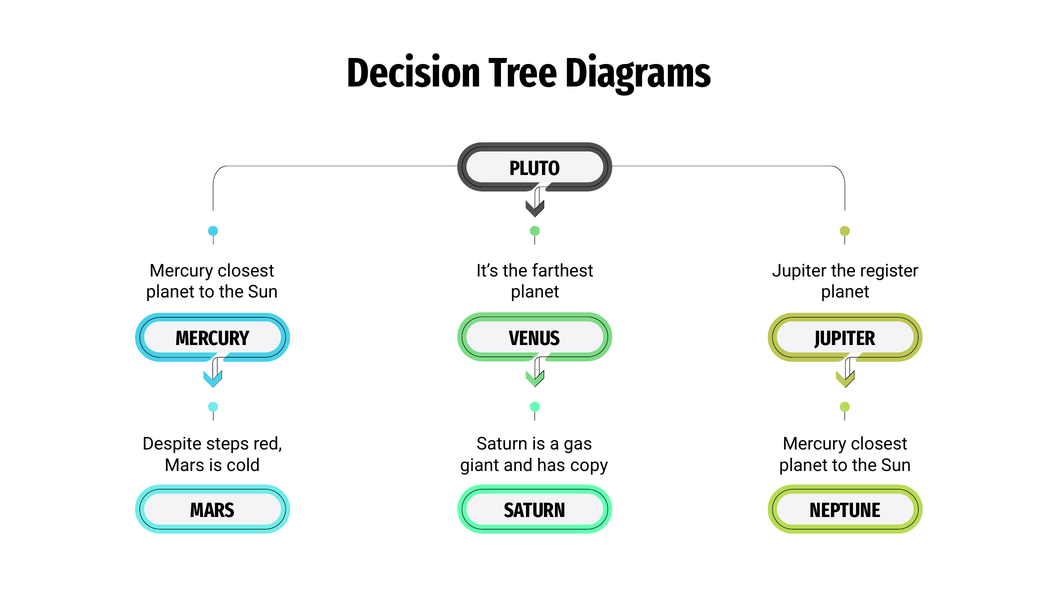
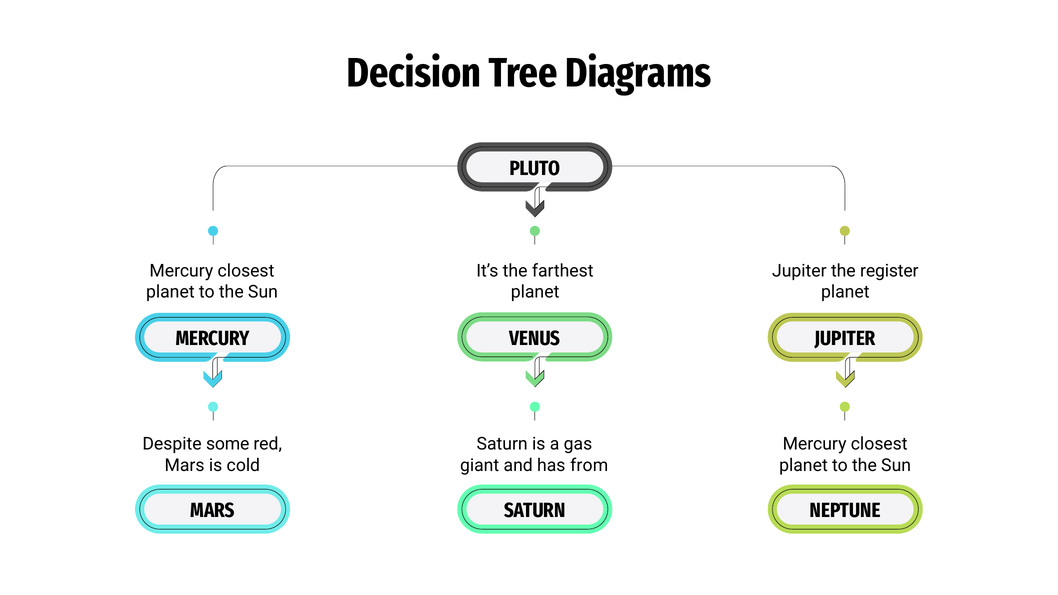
steps: steps -> some
copy: copy -> from
